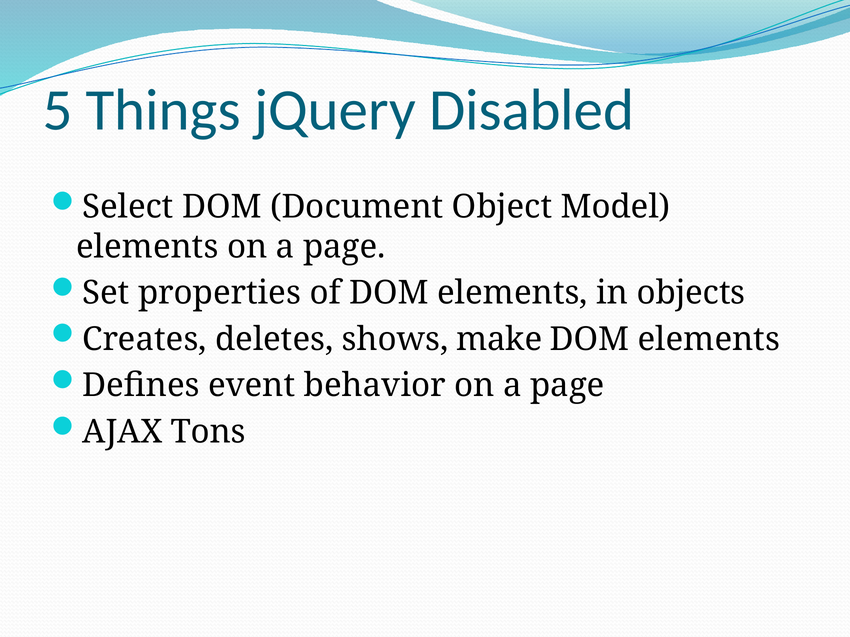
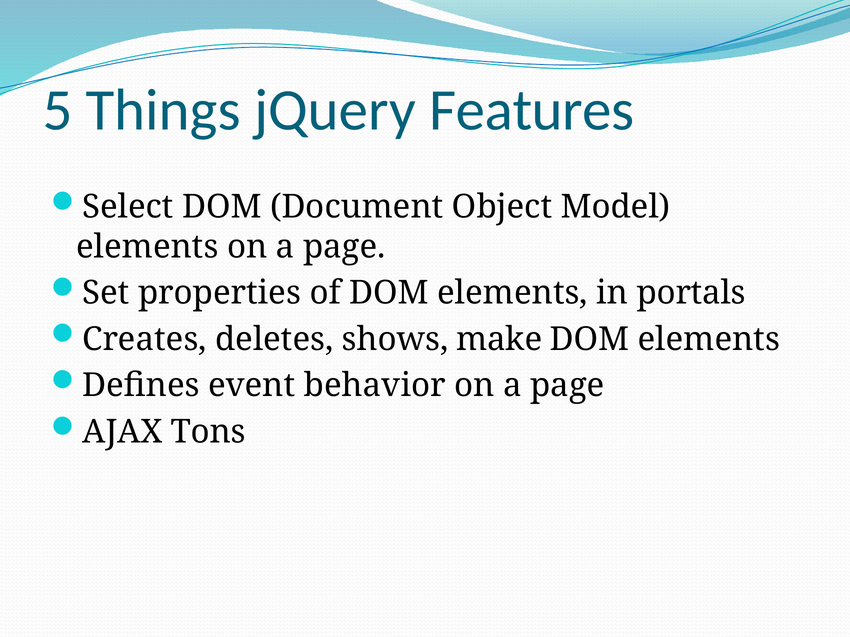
Disabled: Disabled -> Features
objects: objects -> portals
